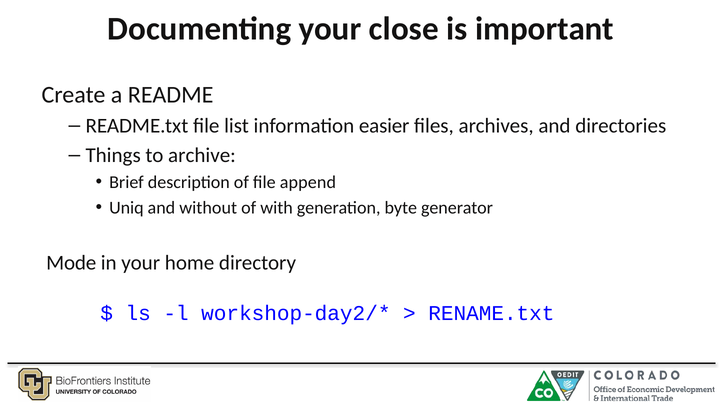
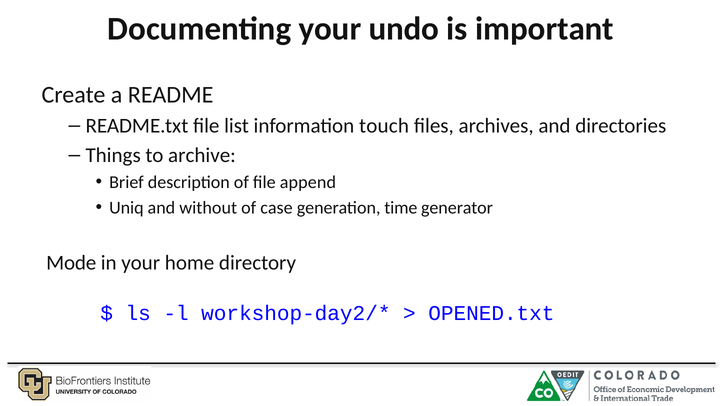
close: close -> undo
easier: easier -> touch
with: with -> case
byte: byte -> time
RENAME.txt: RENAME.txt -> OPENED.txt
